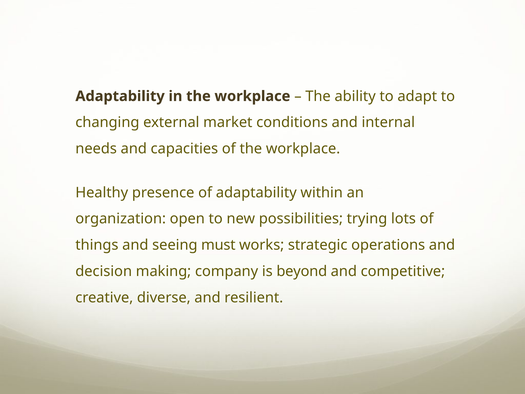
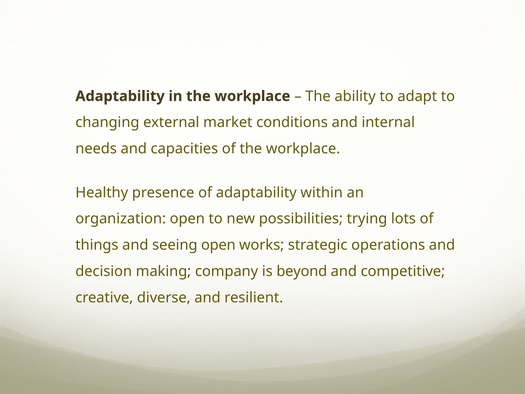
seeing must: must -> open
